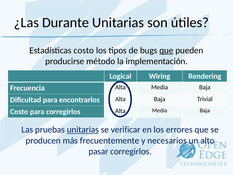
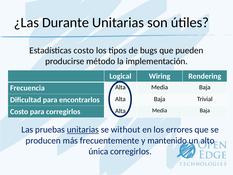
que at (166, 50) underline: present -> none
verificar: verificar -> without
necesarios: necesarios -> mantenido
pasar: pasar -> única
